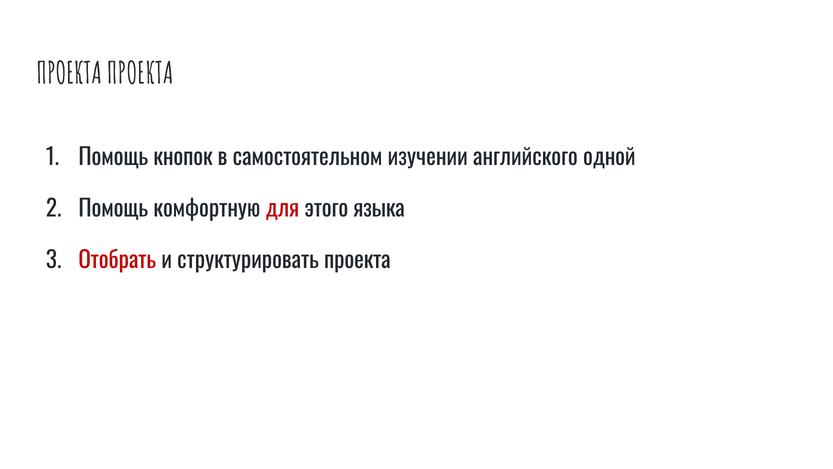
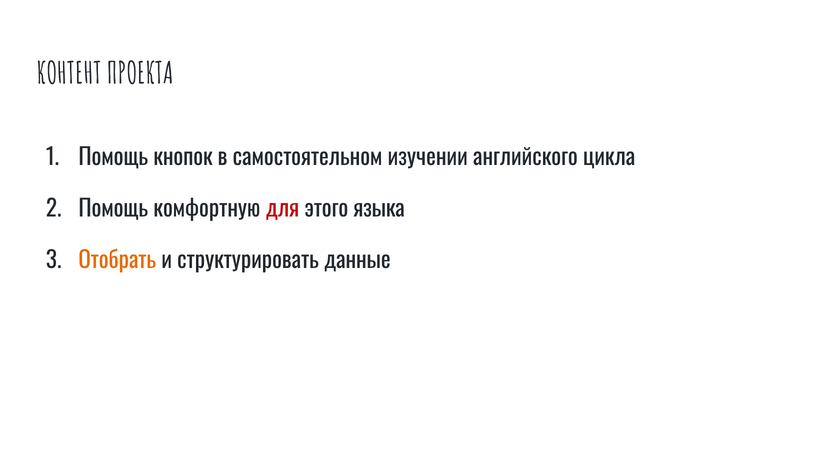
ПРОЕКТА at (69, 74): ПРОЕКТА -> КОНТЕНТ
одной: одной -> цикла
Отобрать colour: red -> orange
структурировать проекта: проекта -> данные
